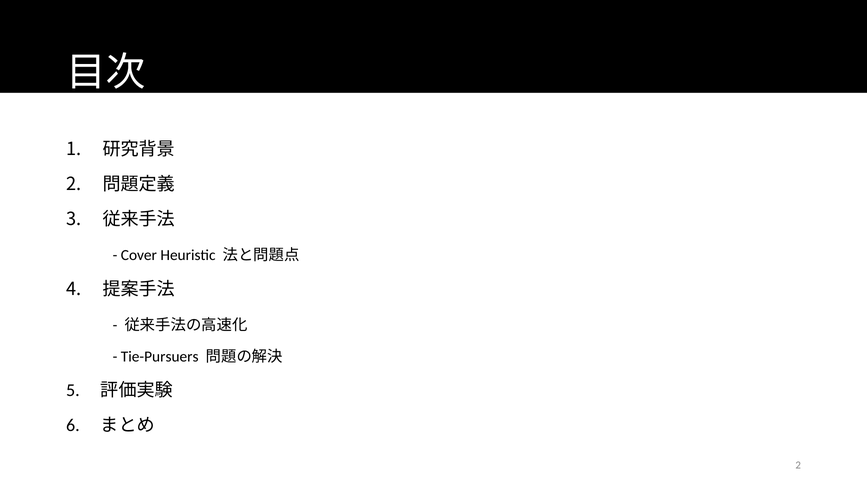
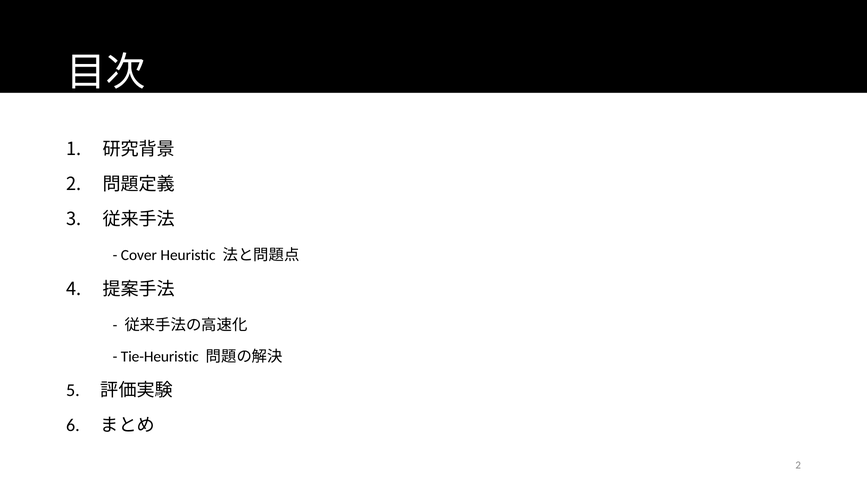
Tie-Pursuers: Tie-Pursuers -> Tie-Heuristic
